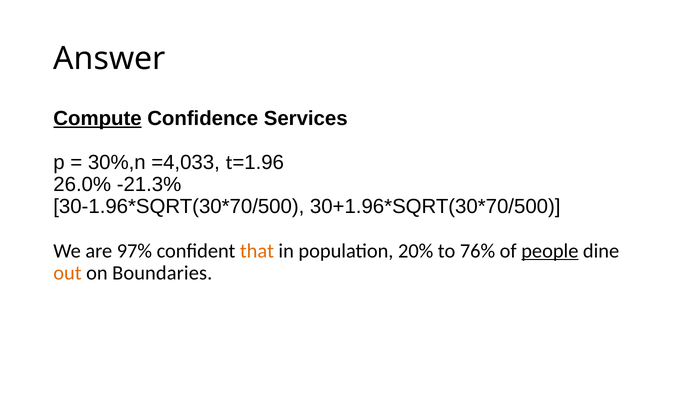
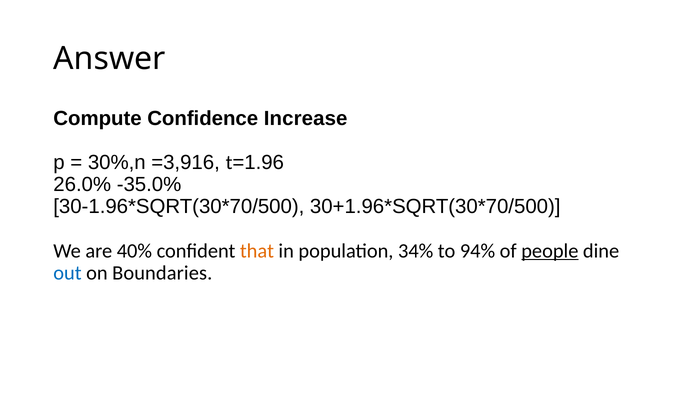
Compute underline: present -> none
Services: Services -> Increase
=4,033: =4,033 -> =3,916
-21.3%: -21.3% -> -35.0%
97%: 97% -> 40%
20%: 20% -> 34%
76%: 76% -> 94%
out colour: orange -> blue
